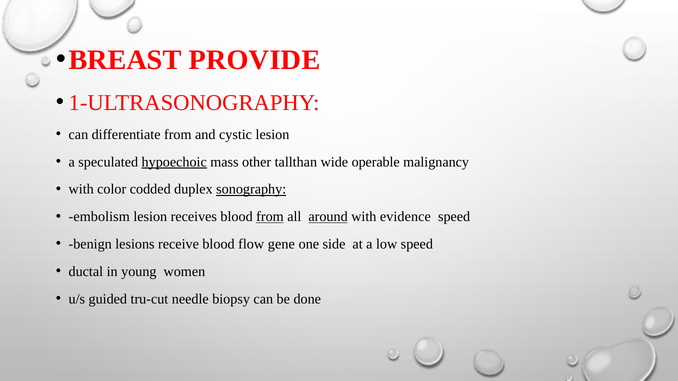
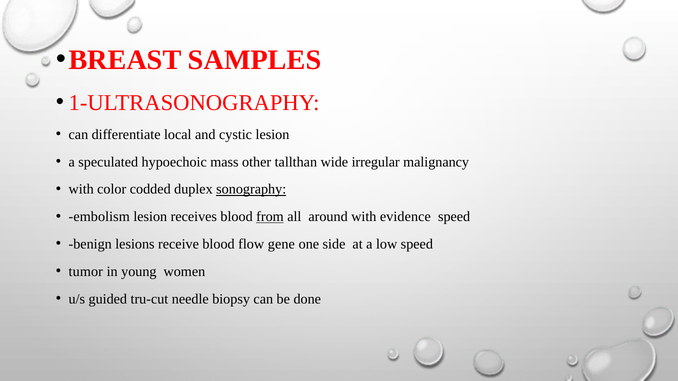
PROVIDE: PROVIDE -> SAMPLES
differentiate from: from -> local
hypoechoic underline: present -> none
operable: operable -> irregular
around underline: present -> none
ductal: ductal -> tumor
